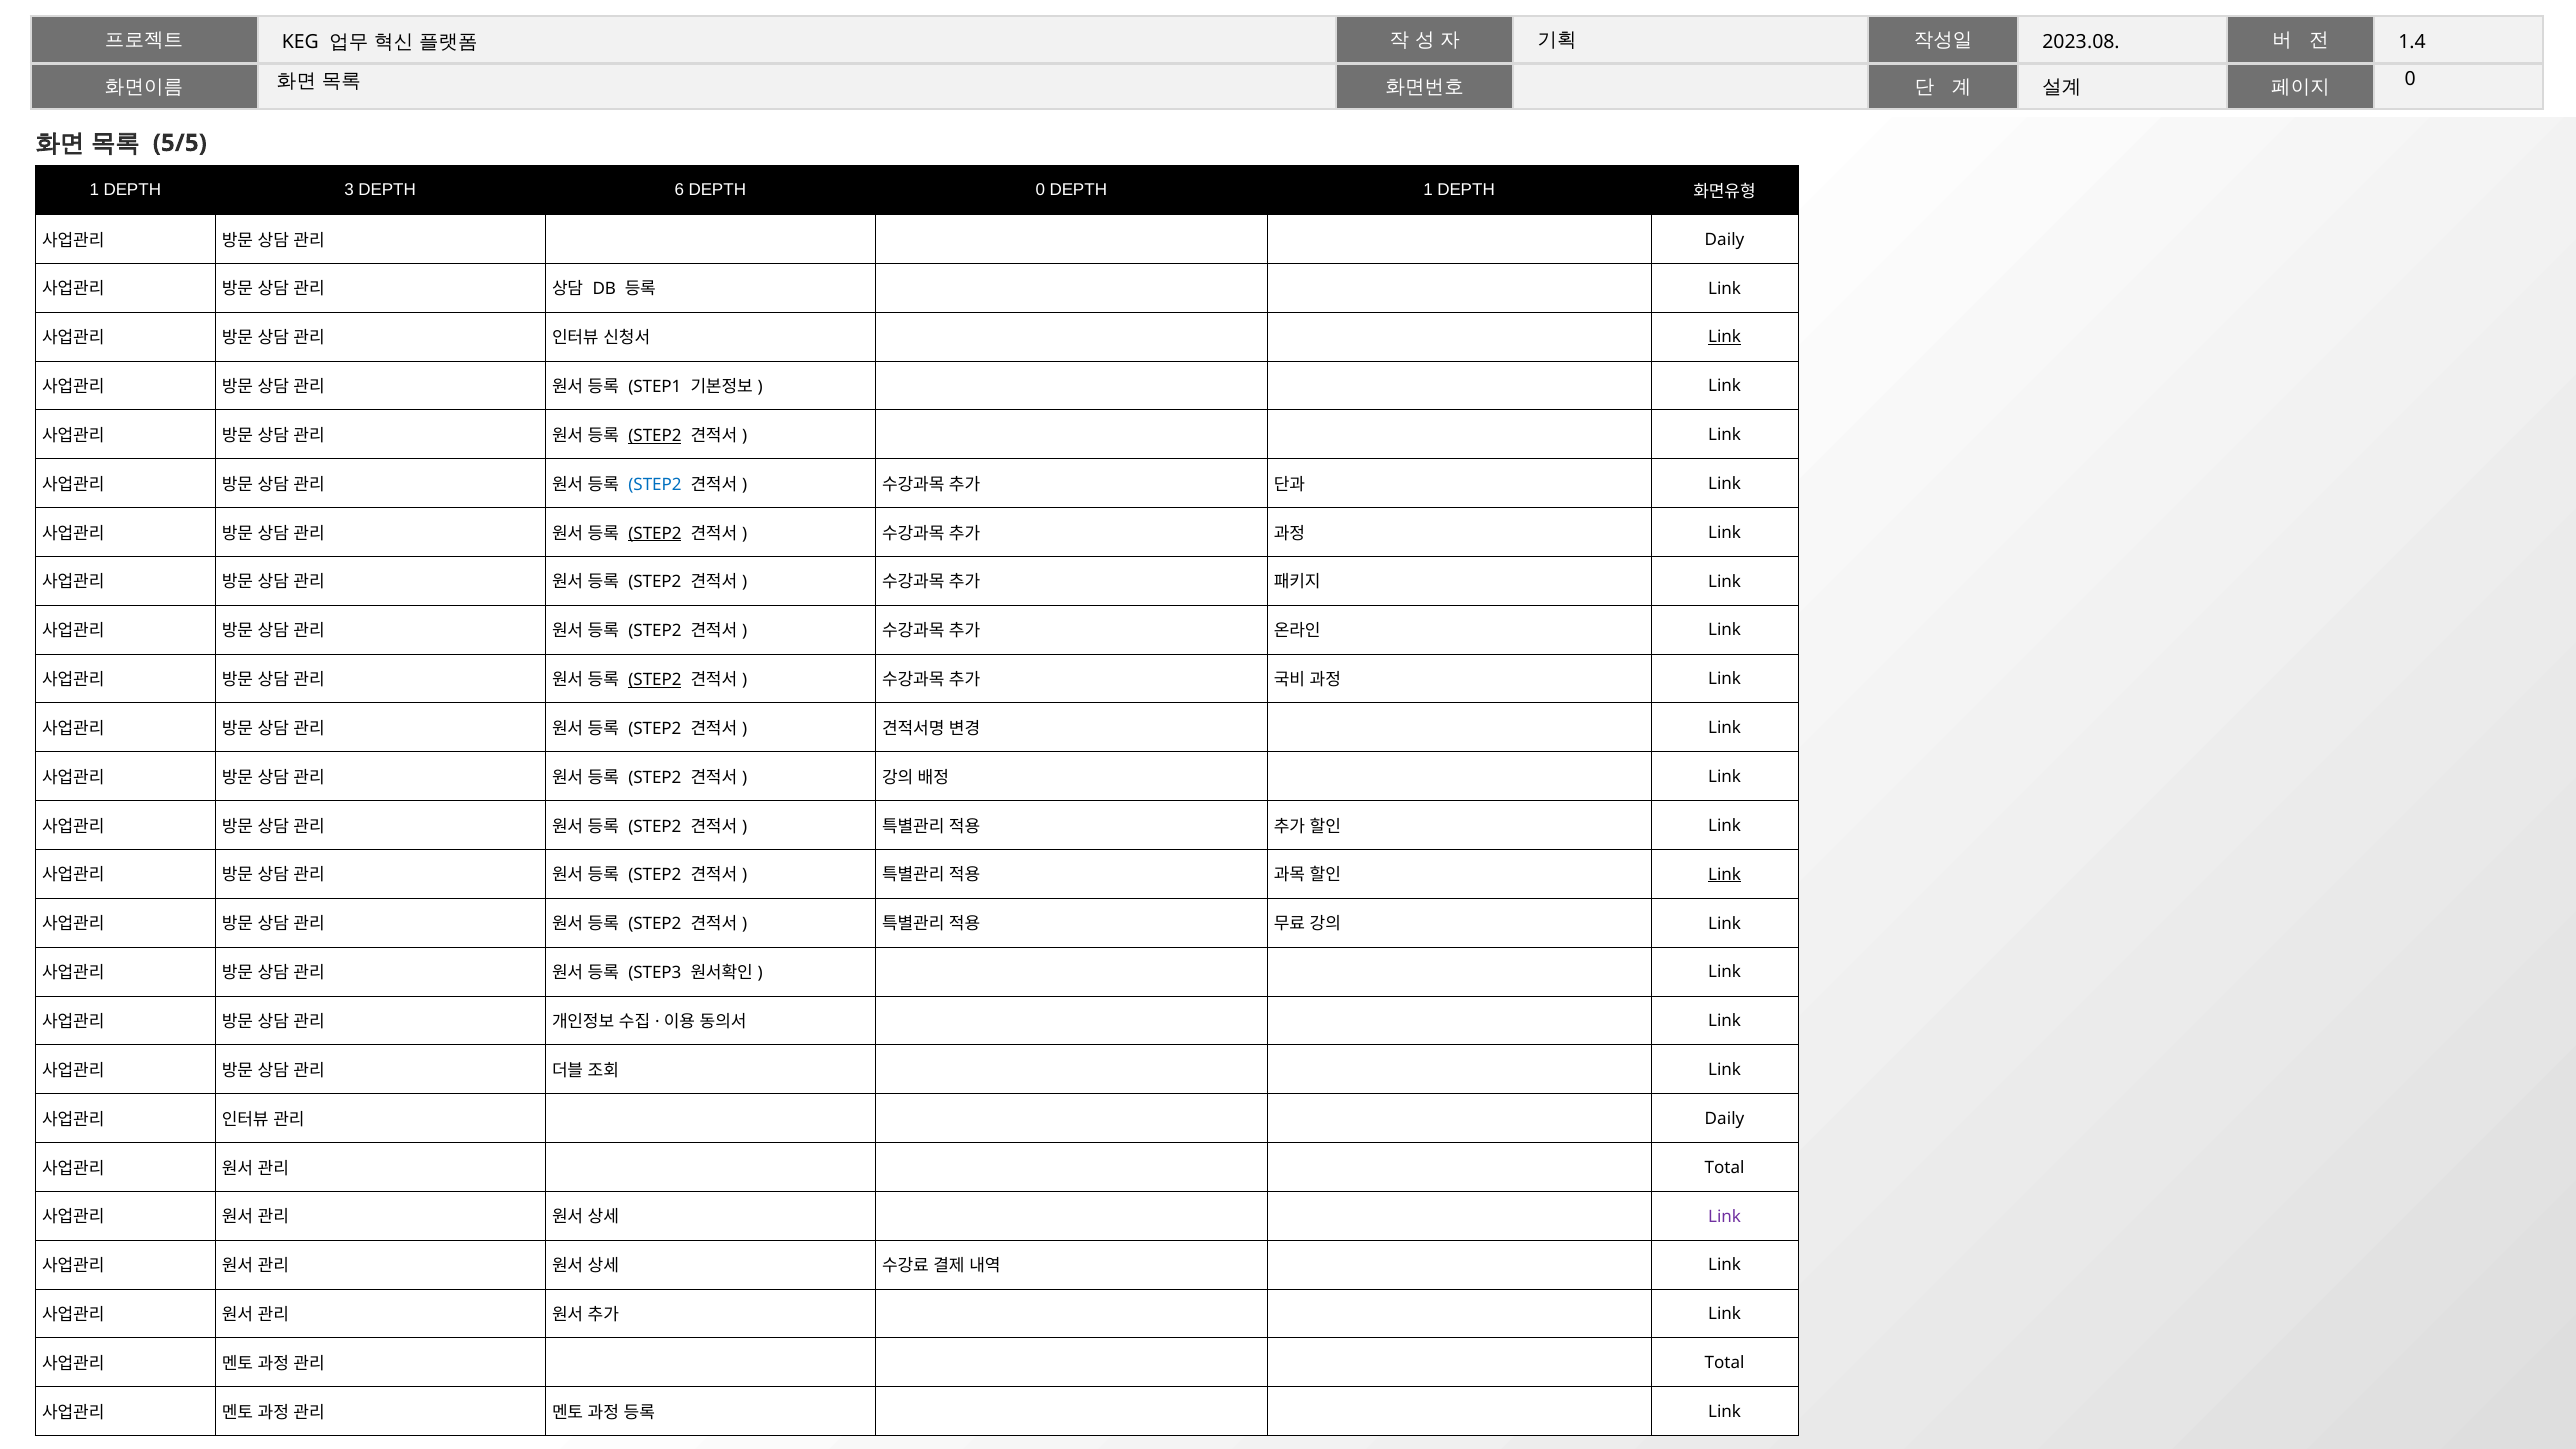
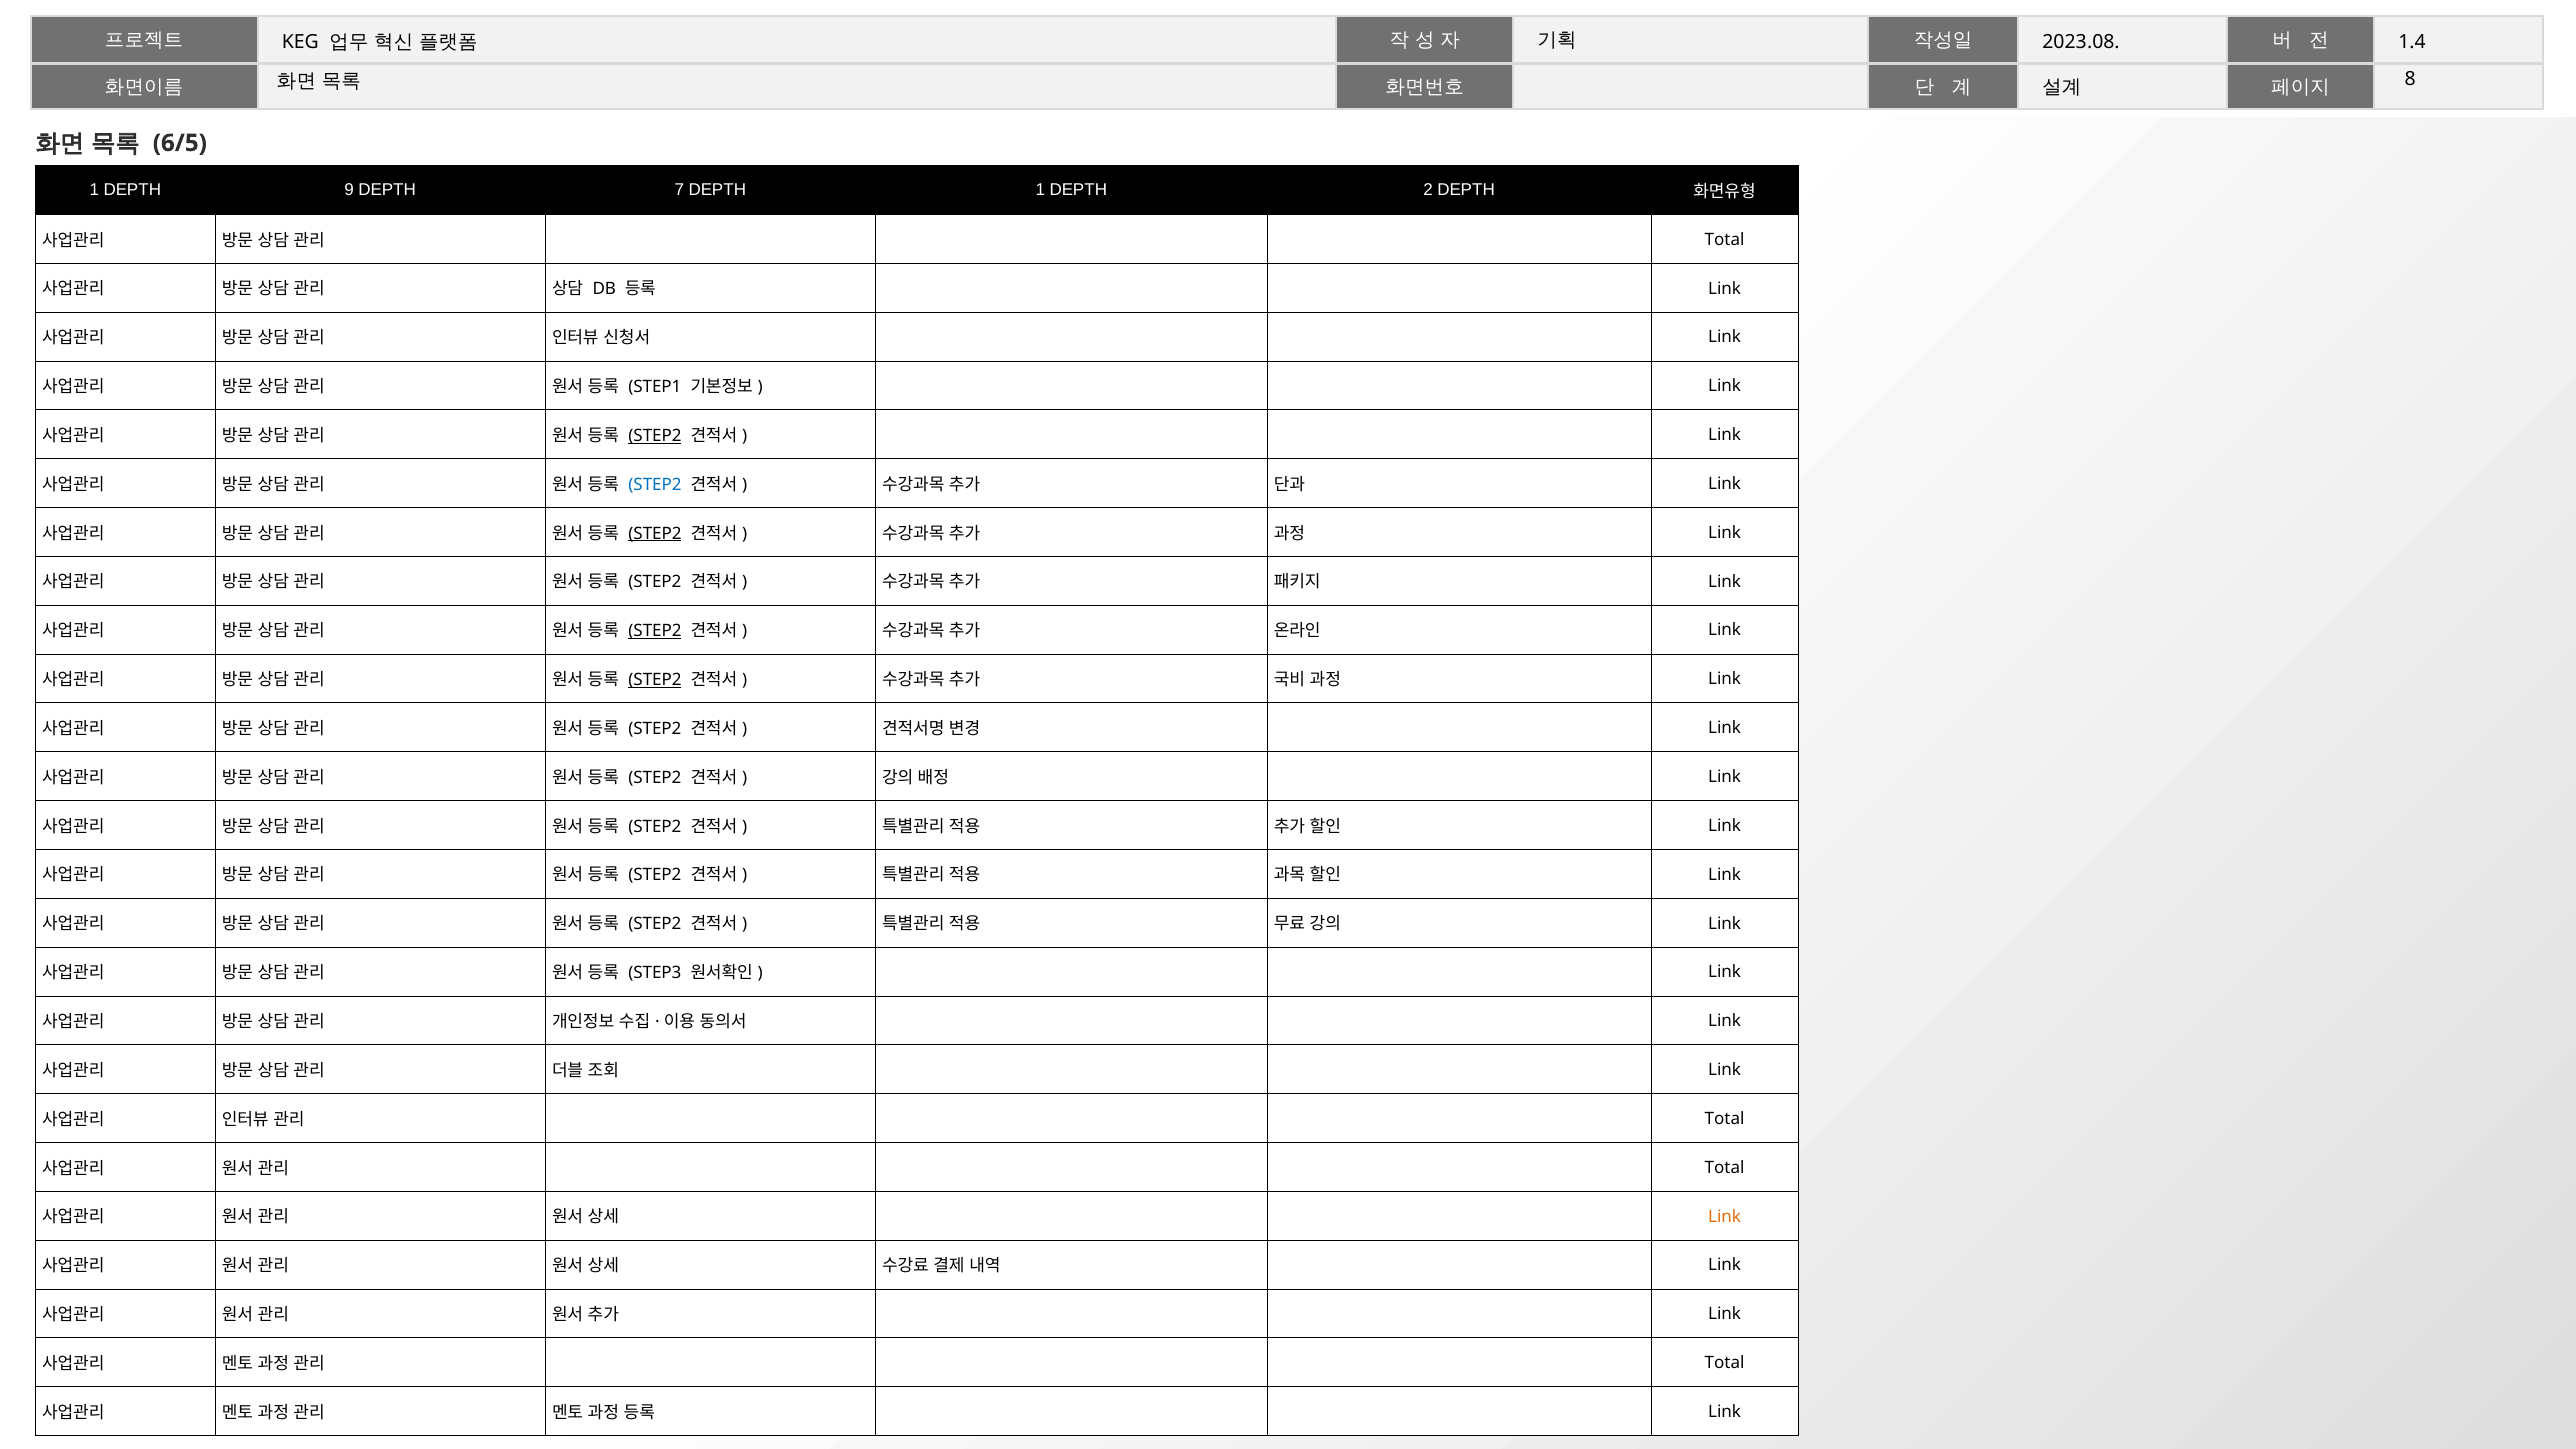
0 at (2410, 79): 0 -> 8
5/5: 5/5 -> 6/5
3: 3 -> 9
6: 6 -> 7
DEPTH 0: 0 -> 1
DEPTH 1: 1 -> 2
Daily at (1725, 240): Daily -> Total
Link at (1725, 337) underline: present -> none
STEP2 at (655, 631) underline: none -> present
Link at (1725, 875) underline: present -> none
Daily at (1725, 1119): Daily -> Total
Link at (1725, 1216) colour: purple -> orange
